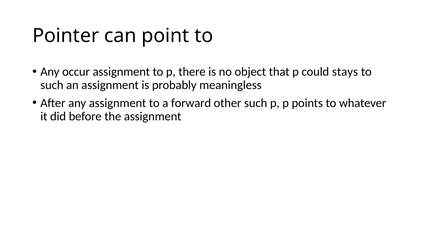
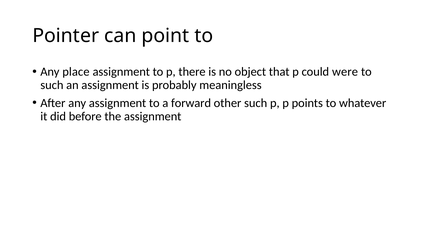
occur: occur -> place
stays: stays -> were
